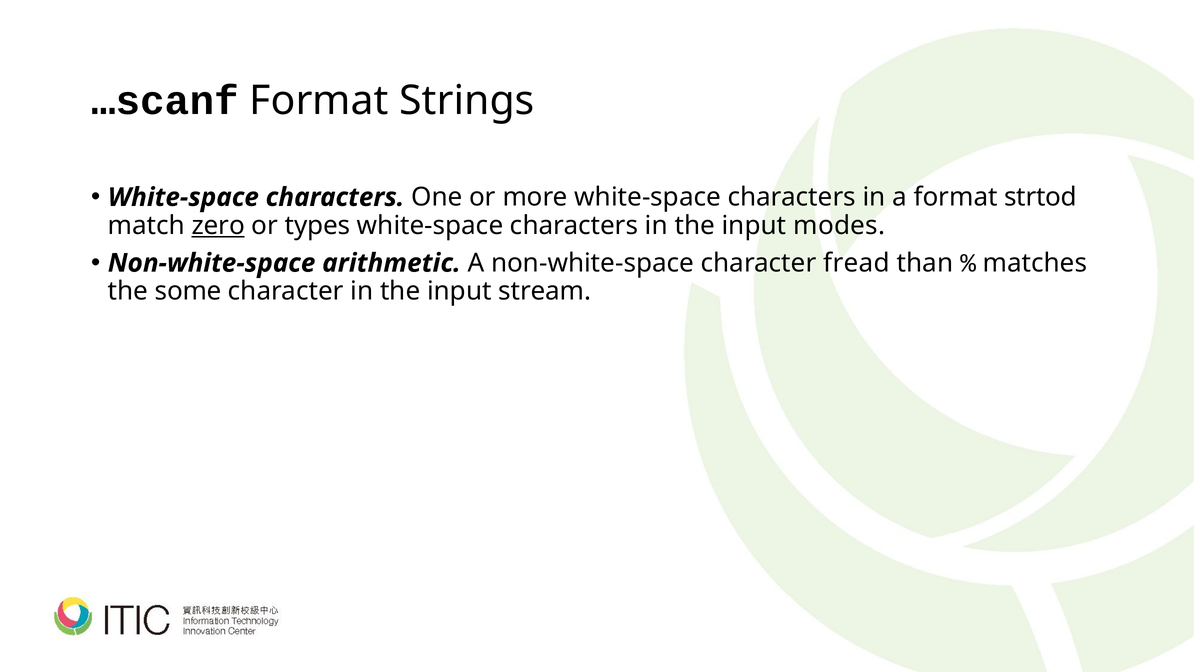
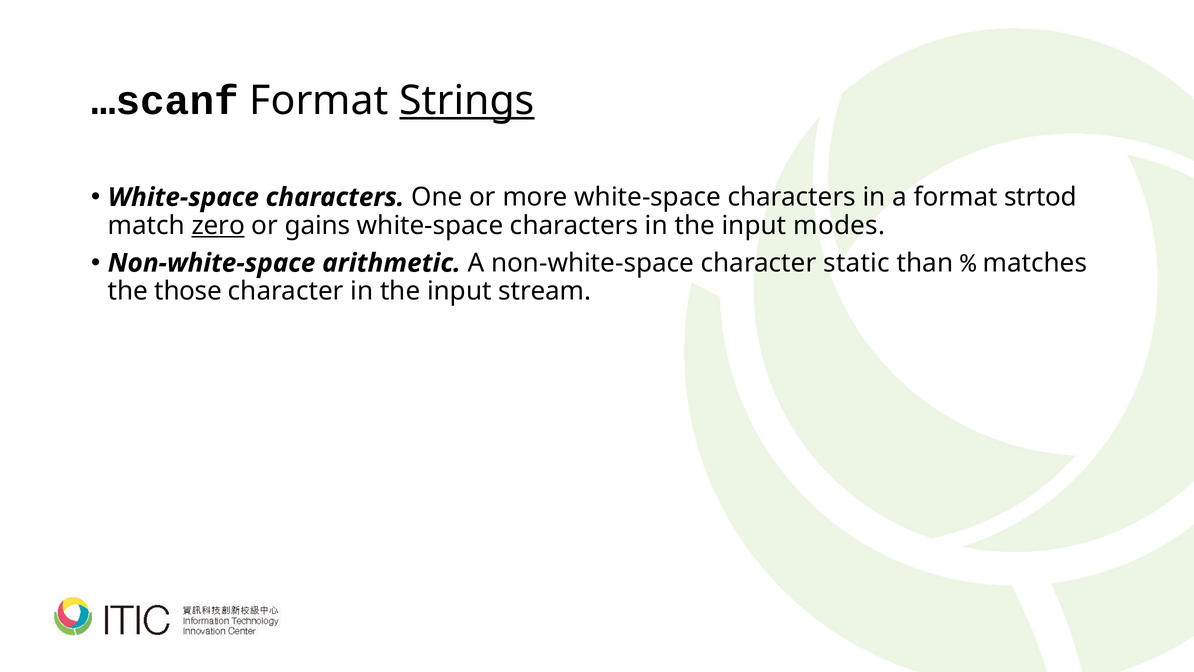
Strings underline: none -> present
types: types -> gains
fread: fread -> static
some: some -> those
